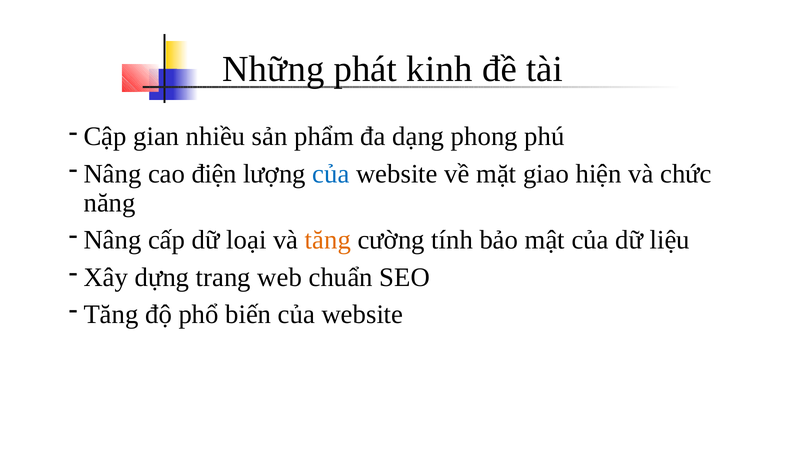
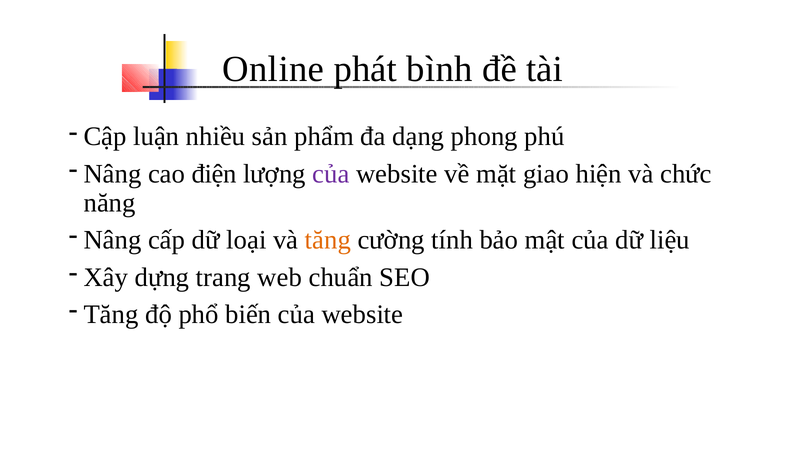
Những: Những -> Online
kinh: kinh -> bình
gian: gian -> luận
của at (331, 174) colour: blue -> purple
